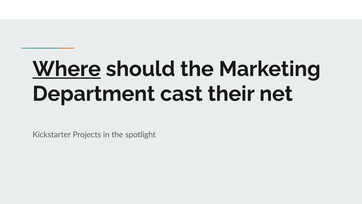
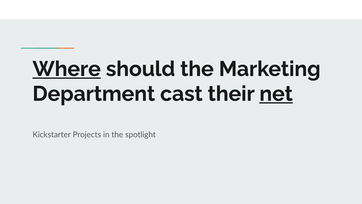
net underline: none -> present
